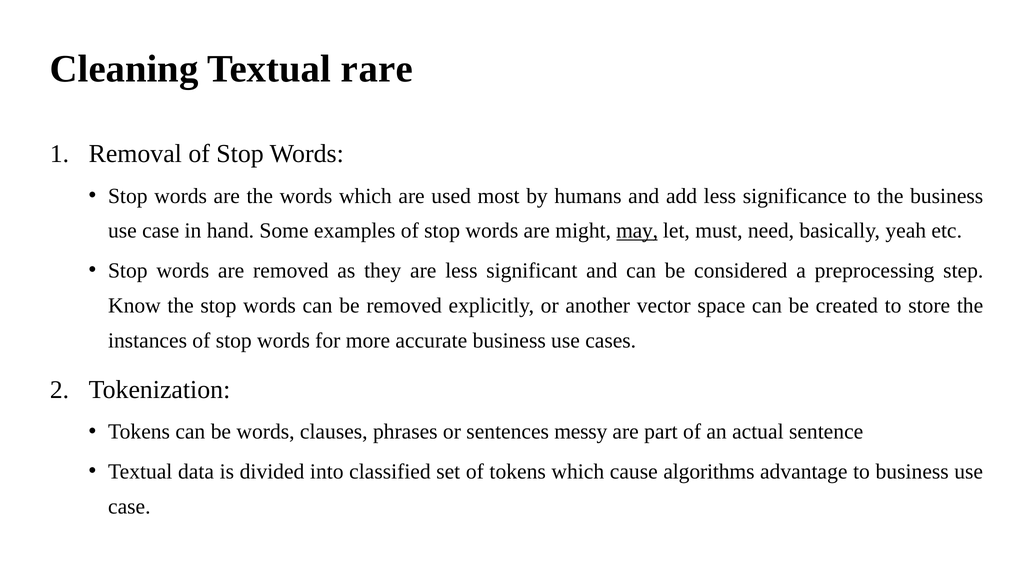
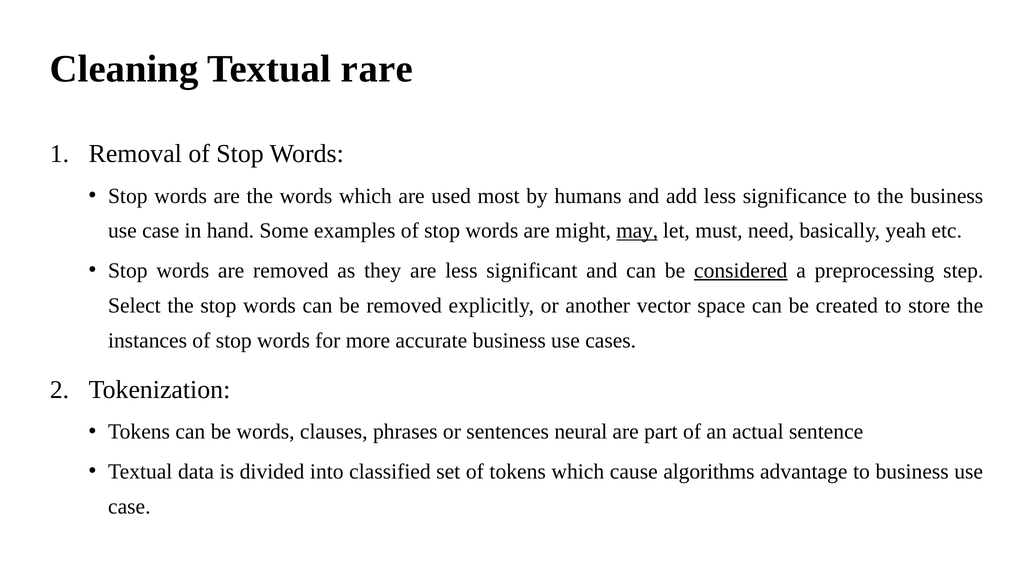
considered underline: none -> present
Know: Know -> Select
messy: messy -> neural
